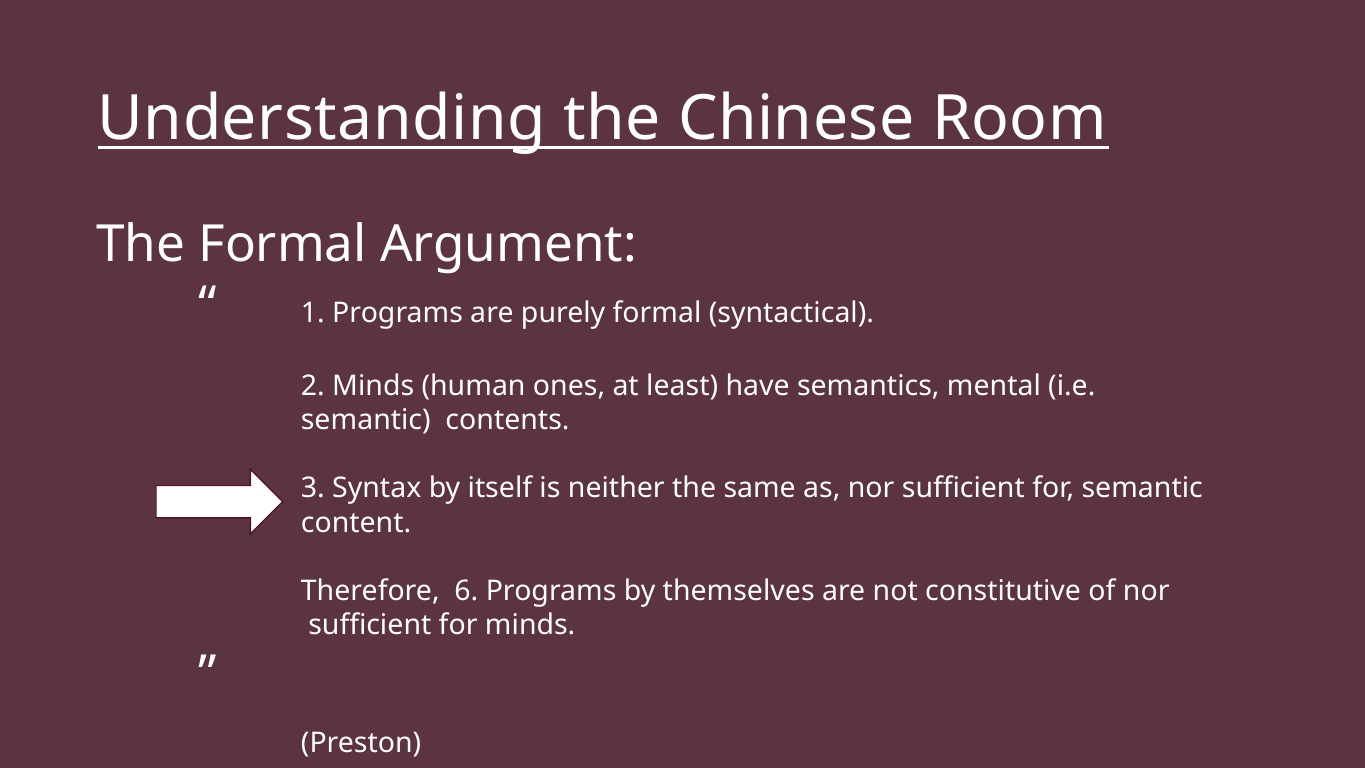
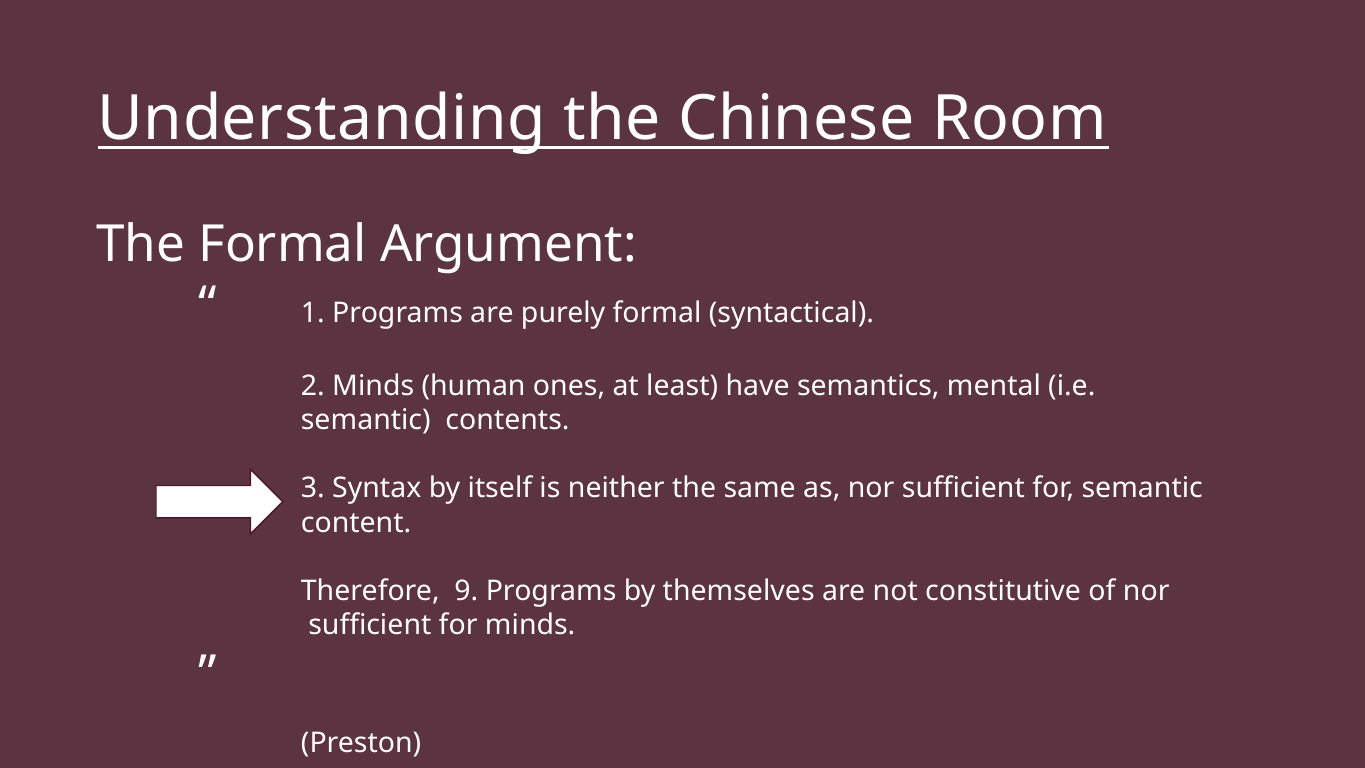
6: 6 -> 9
